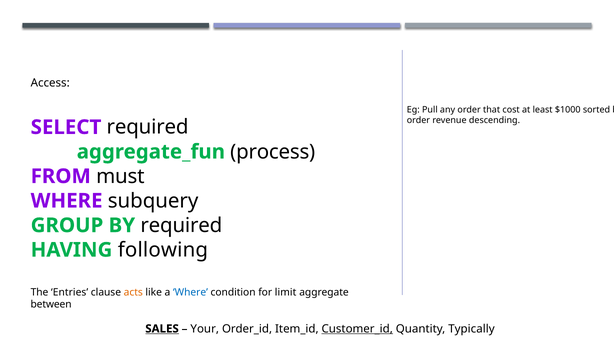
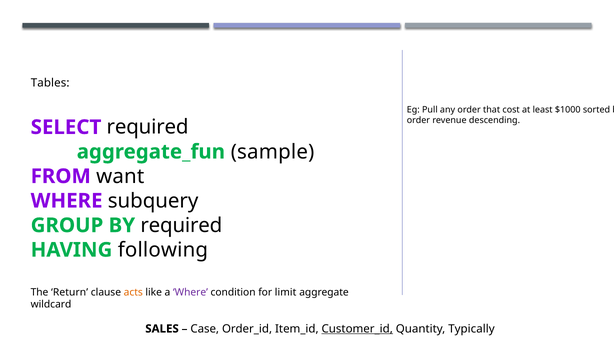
Access: Access -> Tables
process: process -> sample
must: must -> want
Entries: Entries -> Return
Where at (190, 292) colour: blue -> purple
between: between -> wildcard
SALES underline: present -> none
Your: Your -> Case
